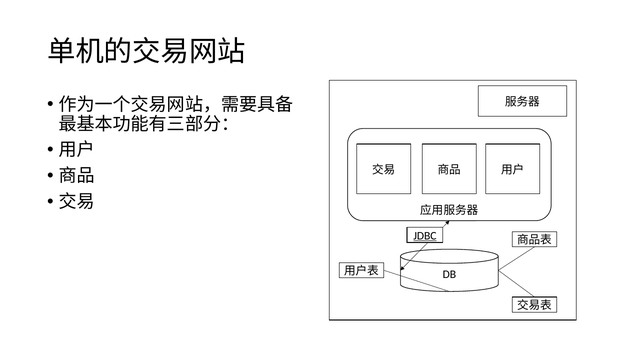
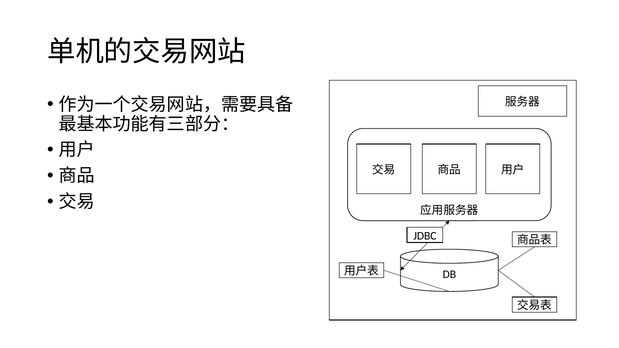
JDBC underline: present -> none
